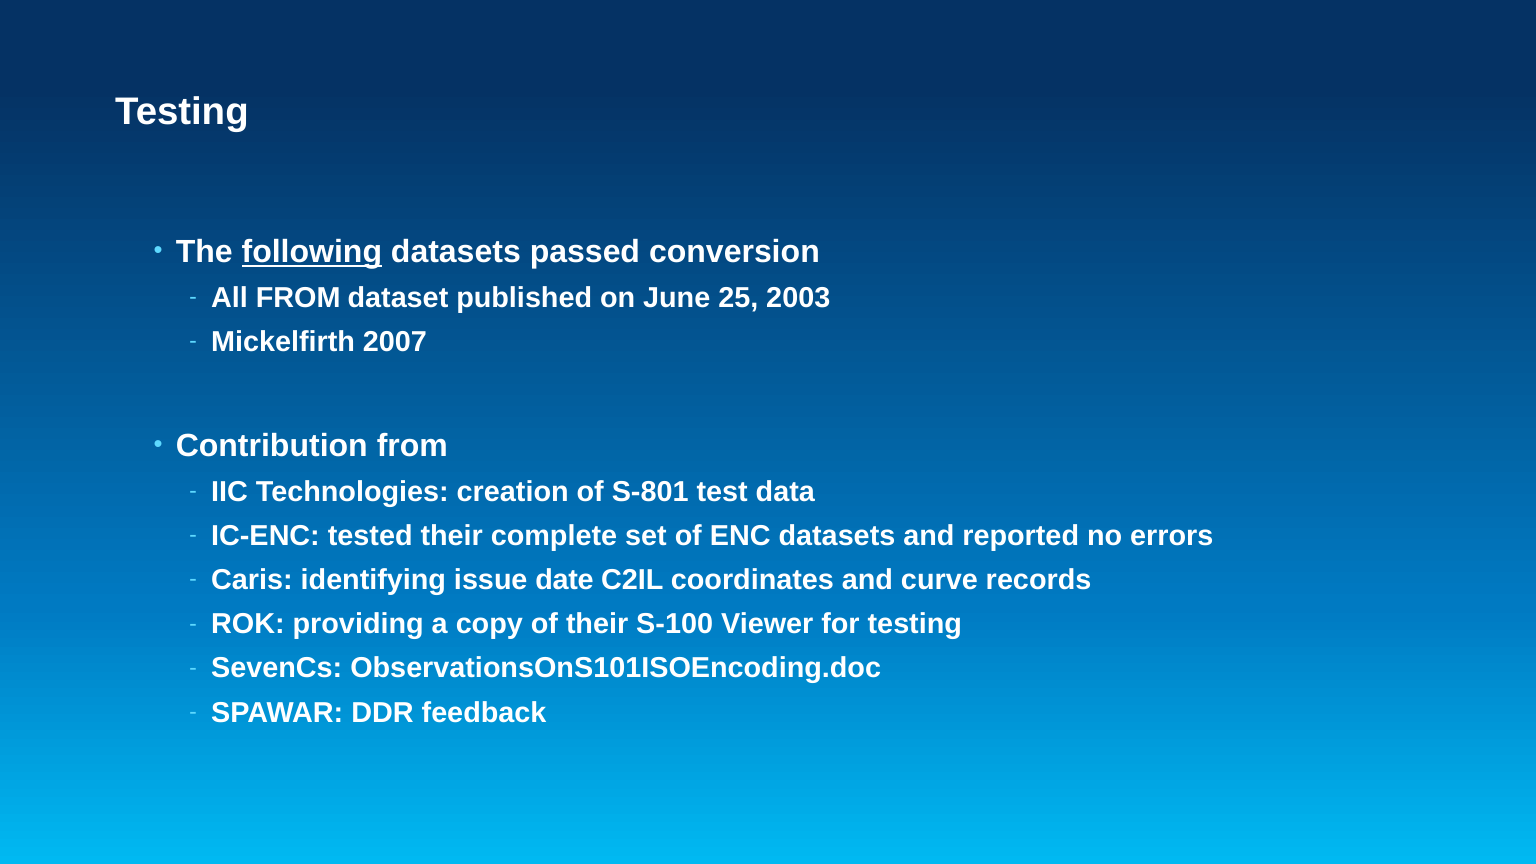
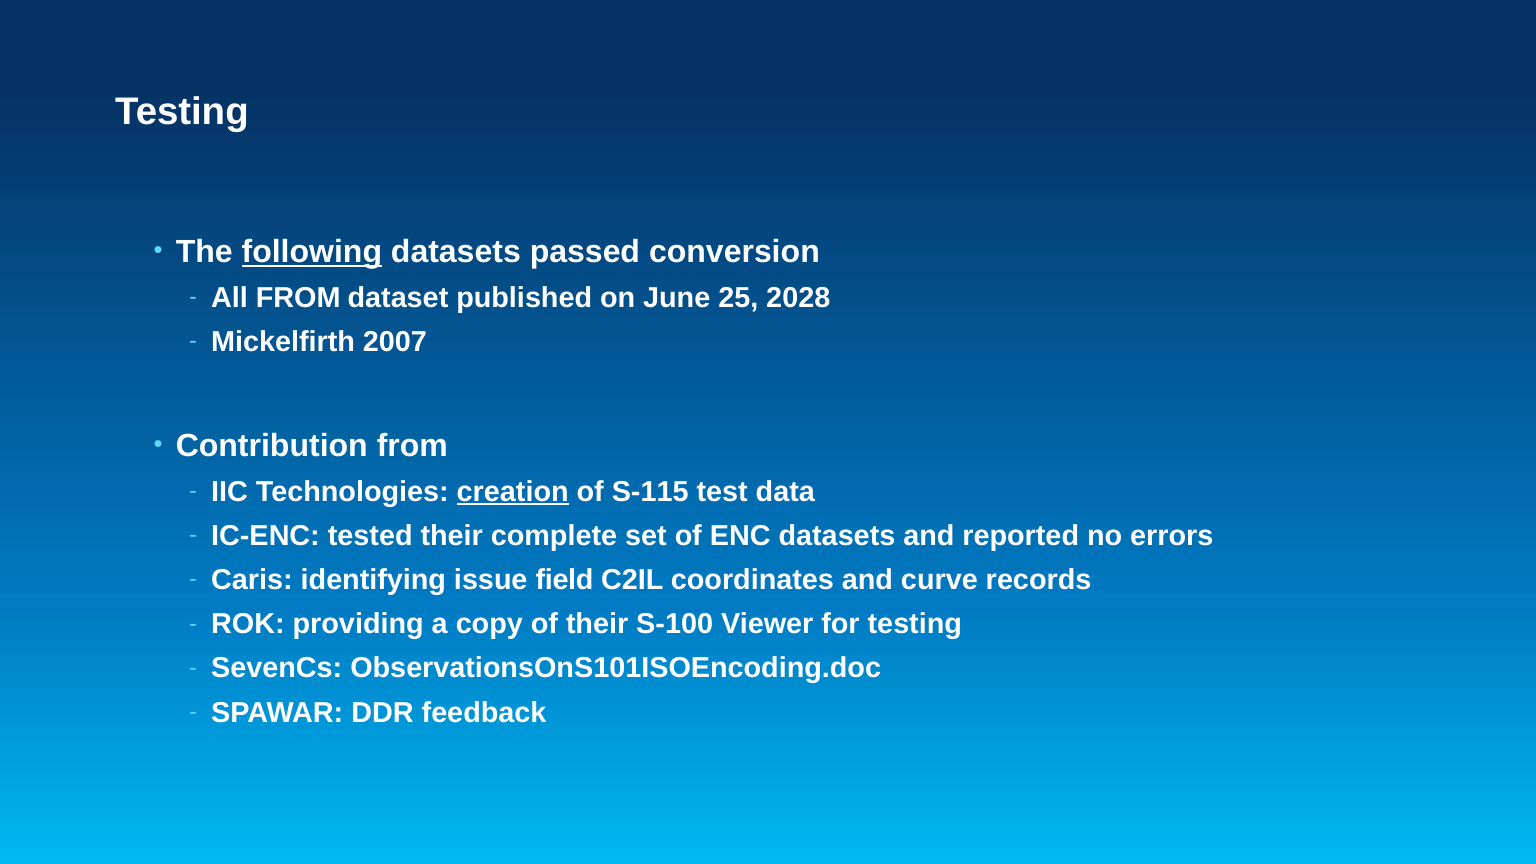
2003: 2003 -> 2028
creation underline: none -> present
S-801: S-801 -> S-115
date: date -> field
